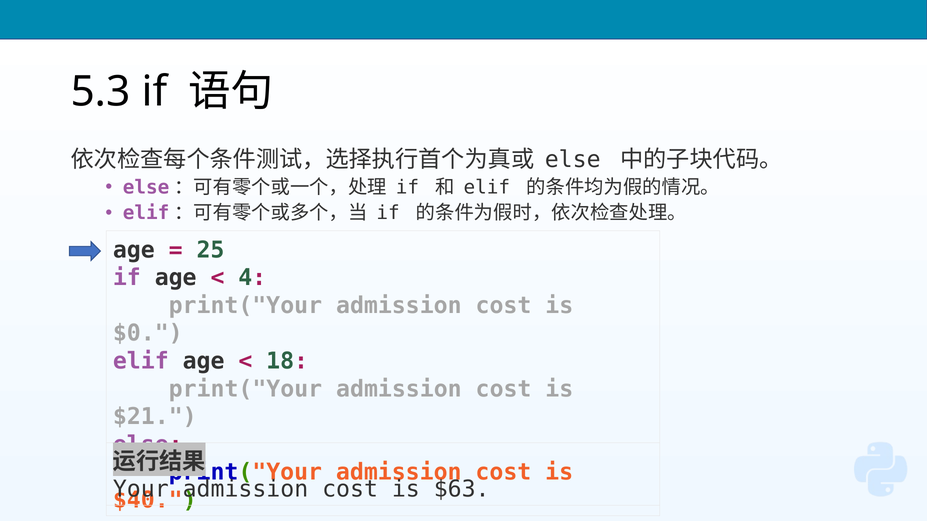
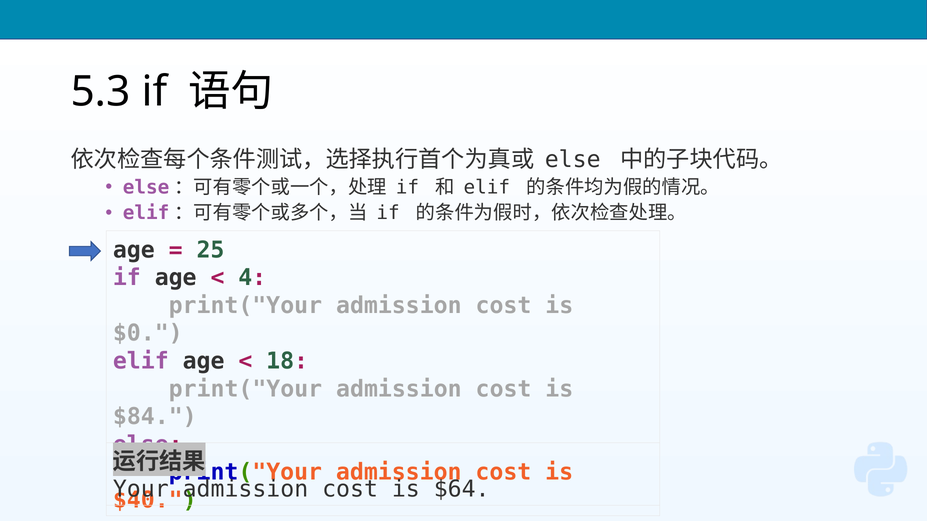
$21: $21 -> $84
$63: $63 -> $64
